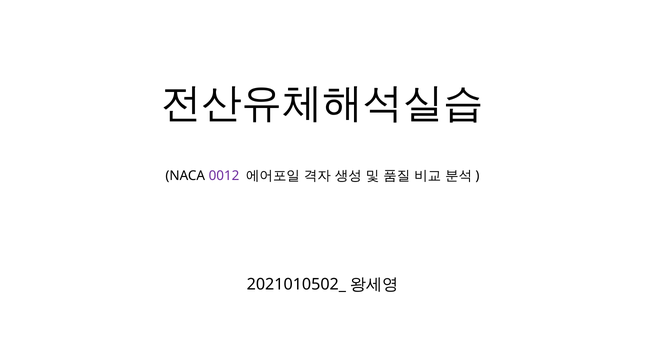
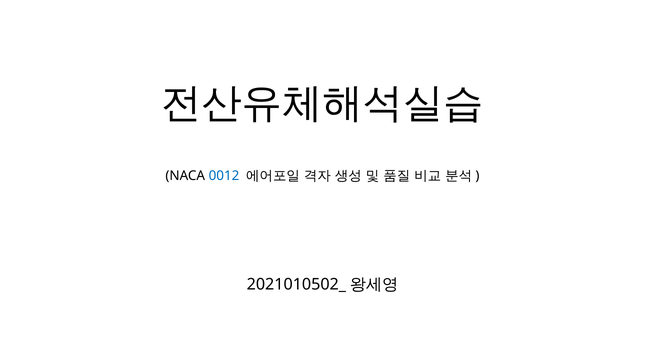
0012 colour: purple -> blue
